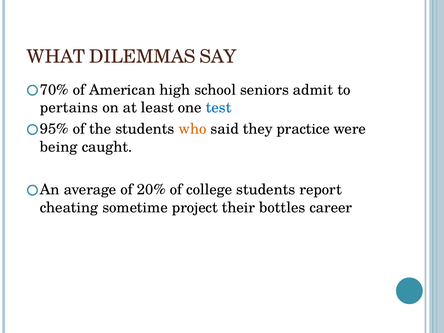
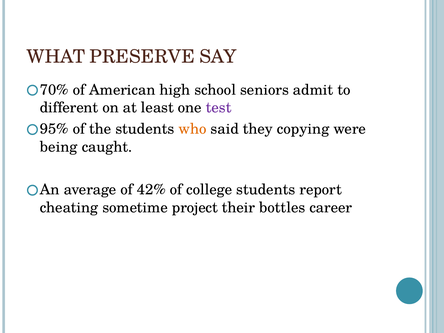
DILEMMAS: DILEMMAS -> PRESERVE
pertains: pertains -> different
test colour: blue -> purple
practice: practice -> copying
20%: 20% -> 42%
